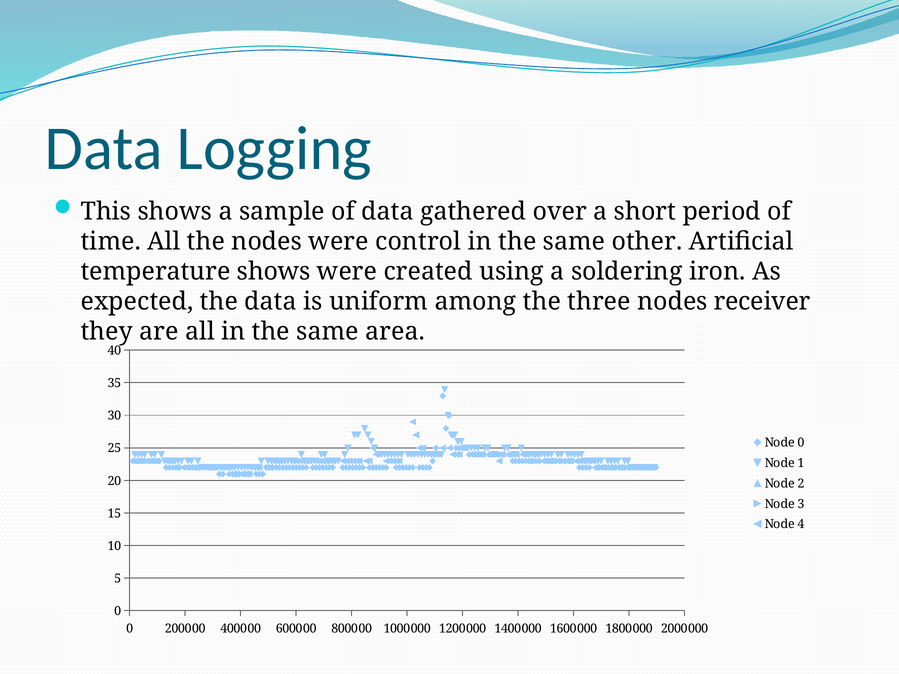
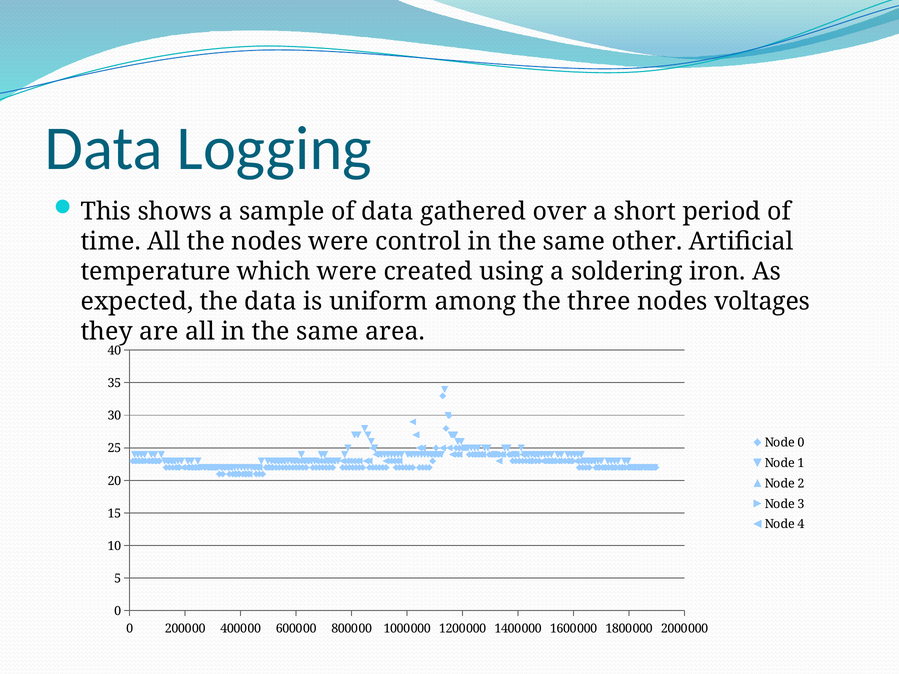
temperature shows: shows -> which
receiver: receiver -> voltages
